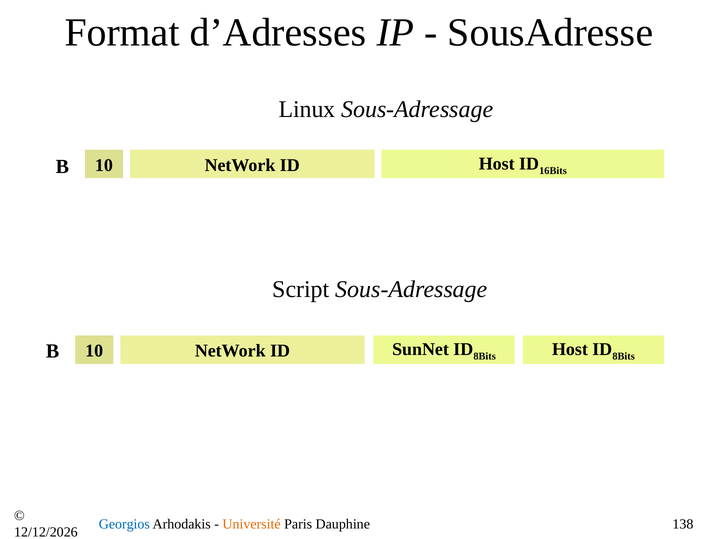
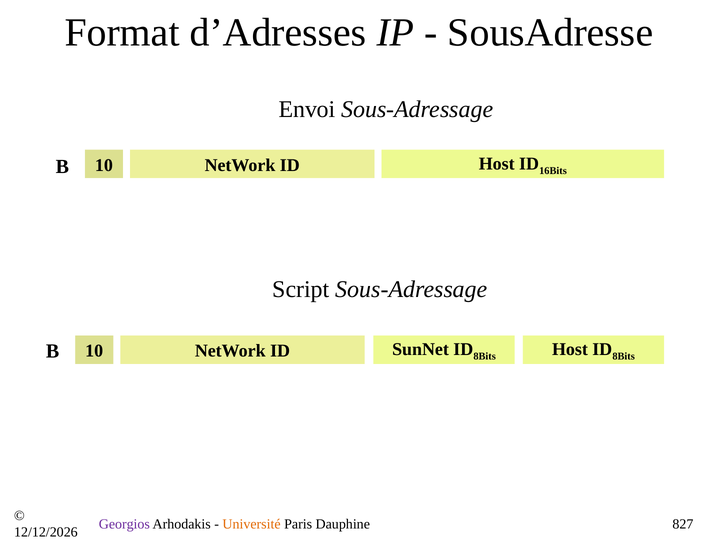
Linux: Linux -> Envoi
Georgios colour: blue -> purple
138: 138 -> 827
